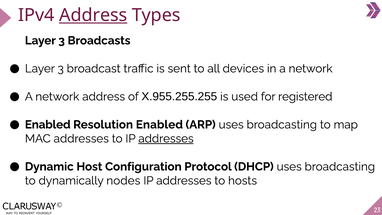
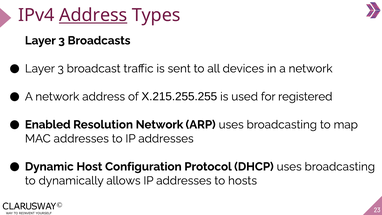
X.955.255.255: X.955.255.255 -> X.215.255.255
Resolution Enabled: Enabled -> Network
addresses at (166, 139) underline: present -> none
nodes: nodes -> allows
